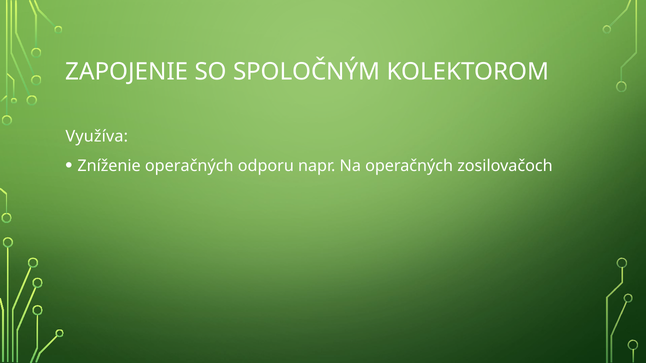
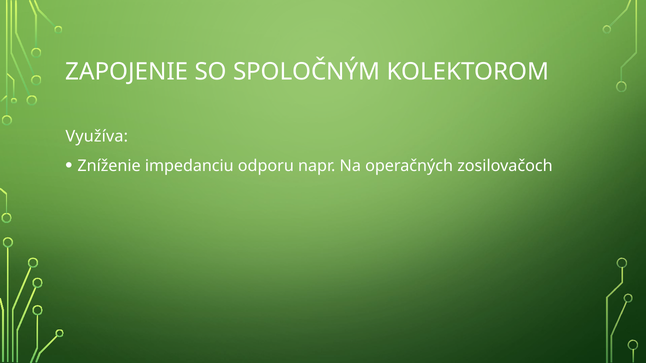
Zníženie operačných: operačných -> impedanciu
